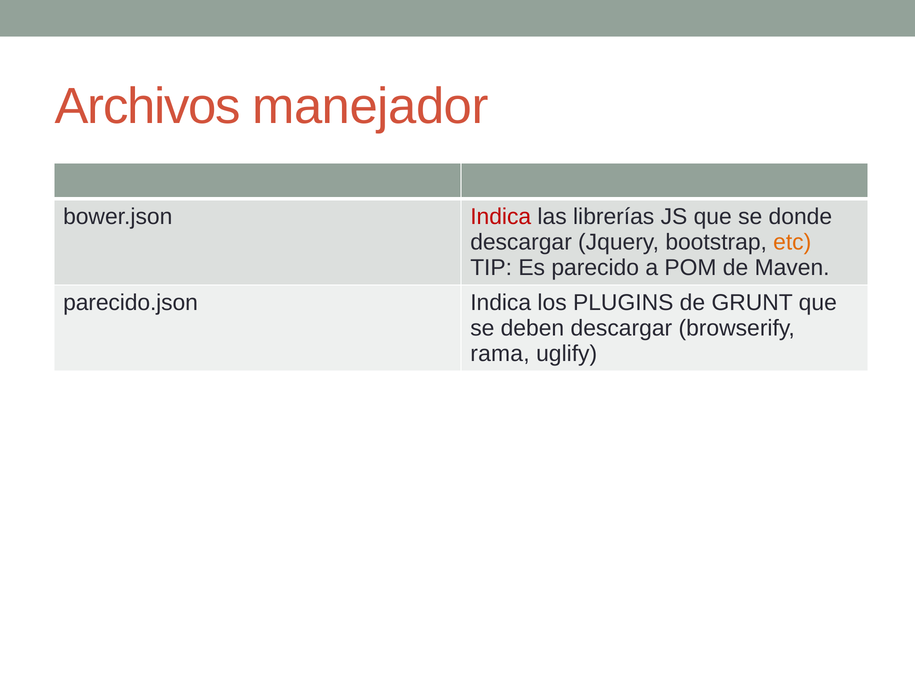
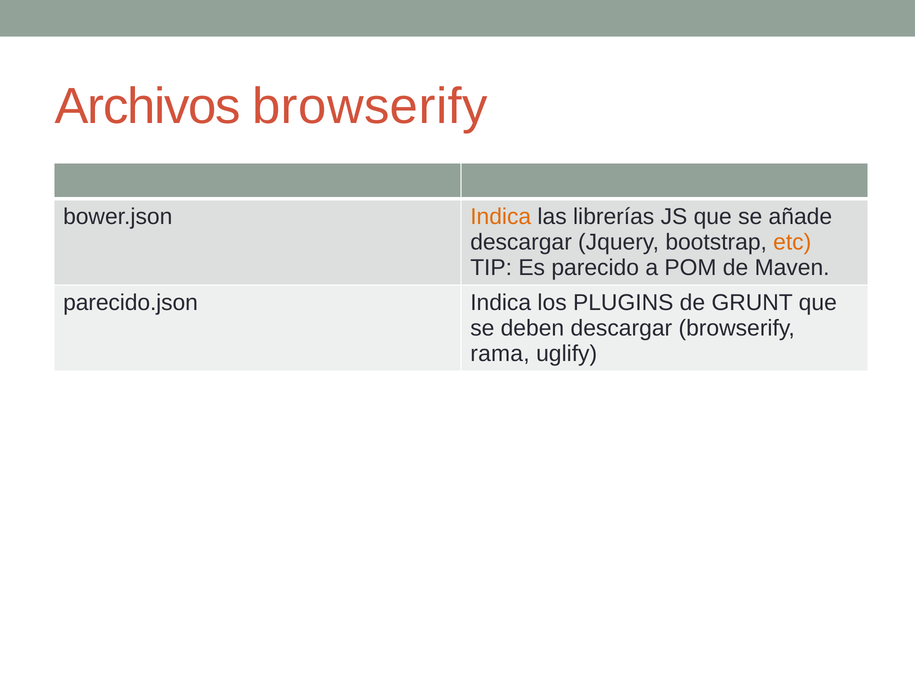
Archivos manejador: manejador -> browserify
Indica at (501, 217) colour: red -> orange
donde: donde -> añade
